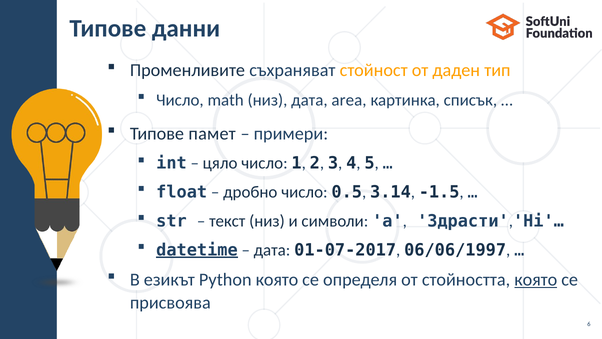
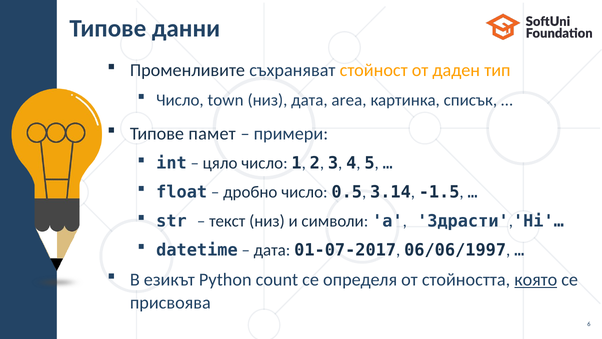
math: math -> town
datetime underline: present -> none
Python която: която -> count
